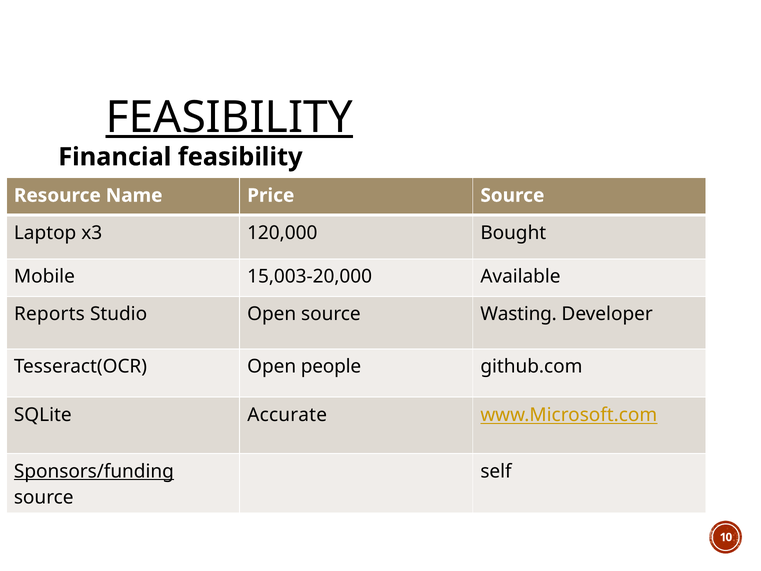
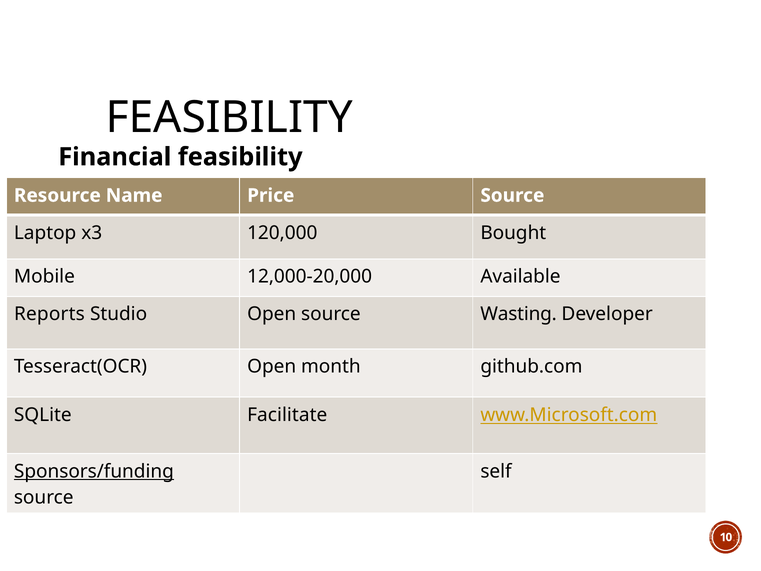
FEASIBILITY at (229, 117) underline: present -> none
15,003-20,000: 15,003-20,000 -> 12,000-20,000
people: people -> month
Accurate: Accurate -> Facilitate
